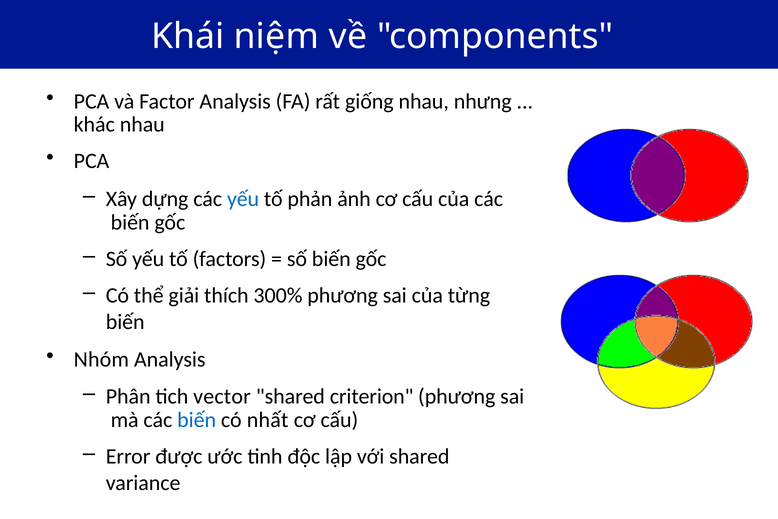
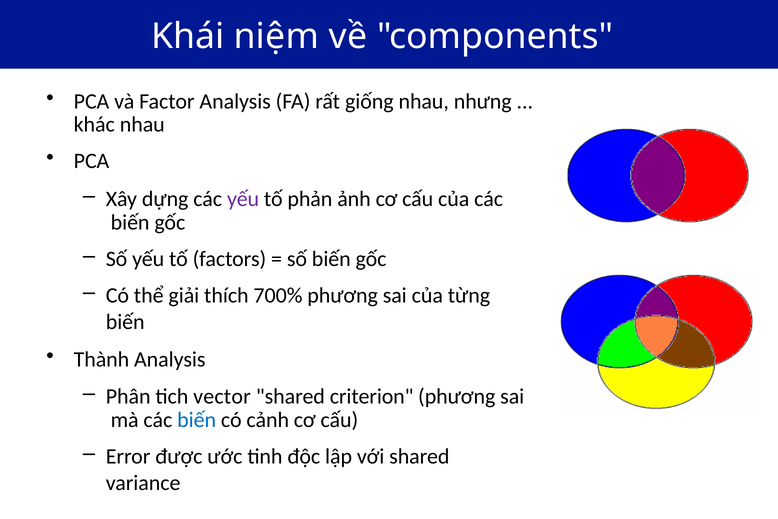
yếu at (243, 199) colour: blue -> purple
300%: 300% -> 700%
Nhóm: Nhóm -> Thành
nhất: nhất -> cảnh
